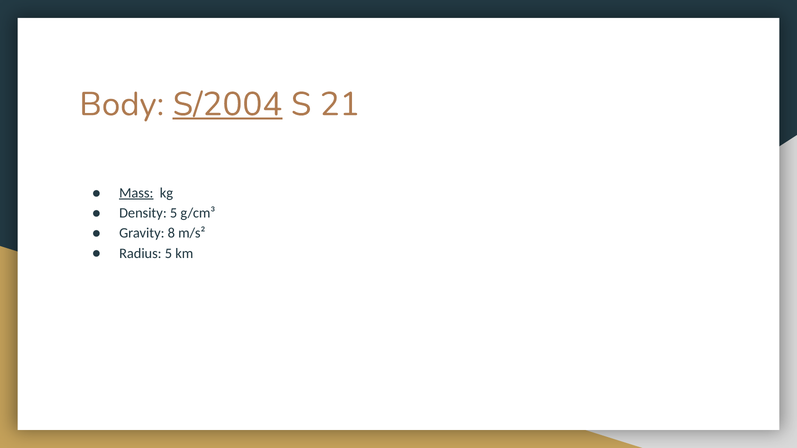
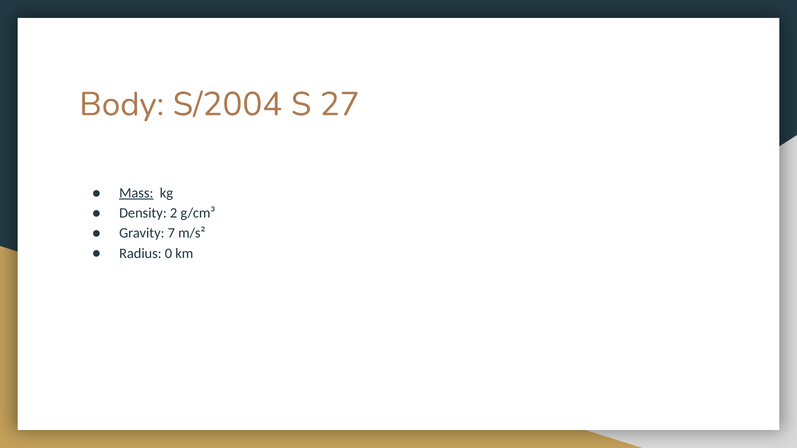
S/2004 underline: present -> none
21: 21 -> 27
Density 5: 5 -> 2
8: 8 -> 7
Radius 5: 5 -> 0
